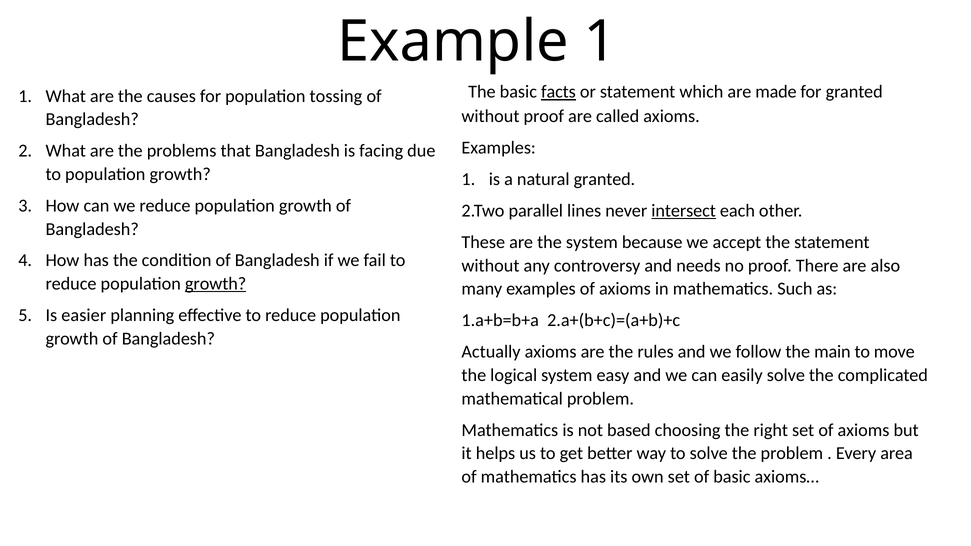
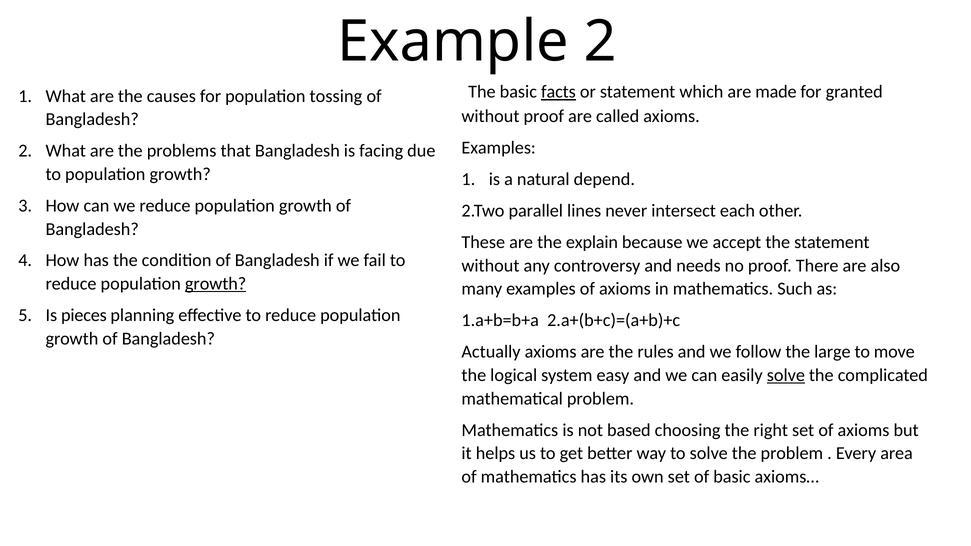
Example 1: 1 -> 2
natural granted: granted -> depend
intersect underline: present -> none
the system: system -> explain
easier: easier -> pieces
main: main -> large
solve at (786, 375) underline: none -> present
